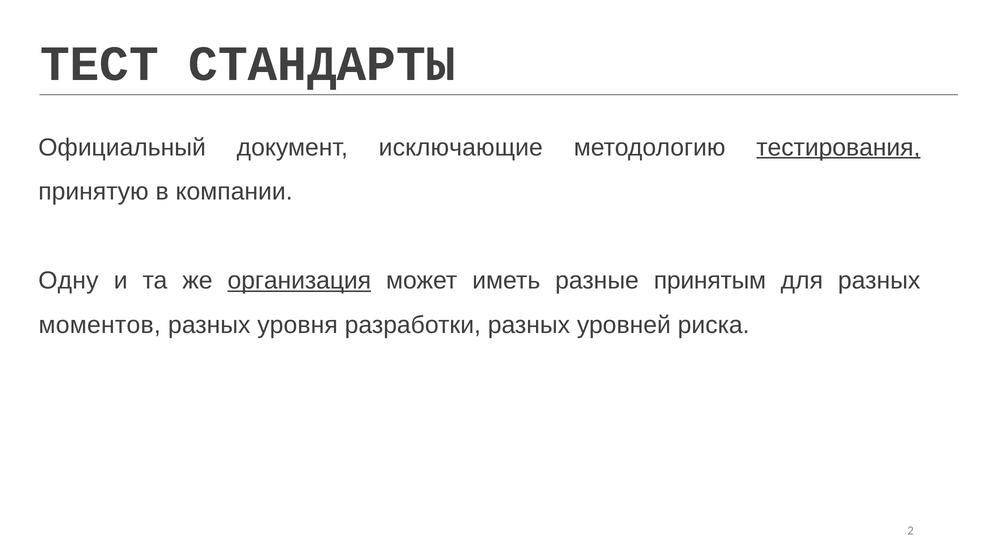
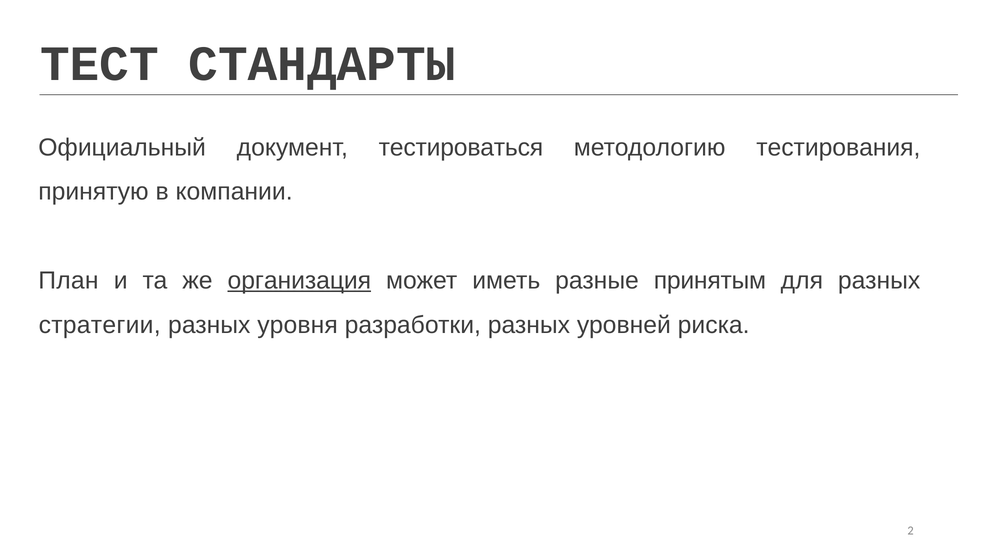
исключающие: исключающие -> тестироваться
тестирования underline: present -> none
Одну: Одну -> План
моментов: моментов -> стратегии
